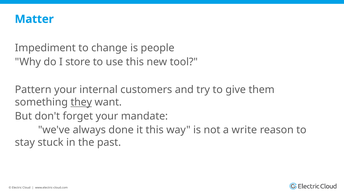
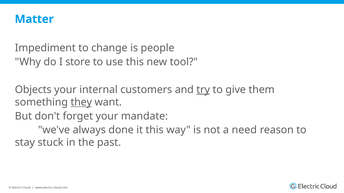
Pattern: Pattern -> Objects
try underline: none -> present
write: write -> need
